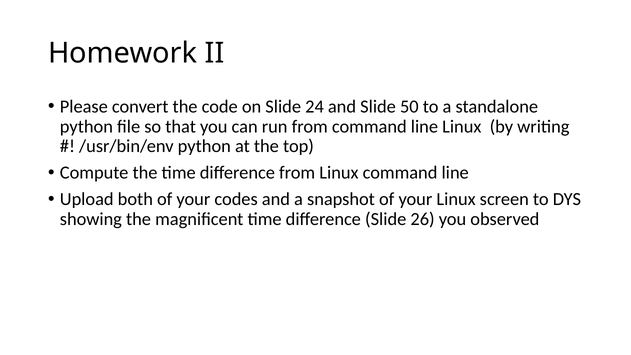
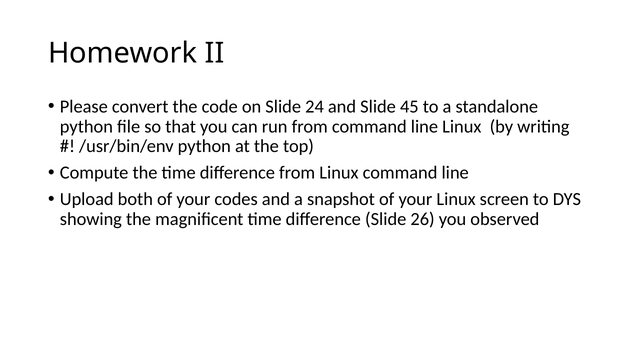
50: 50 -> 45
